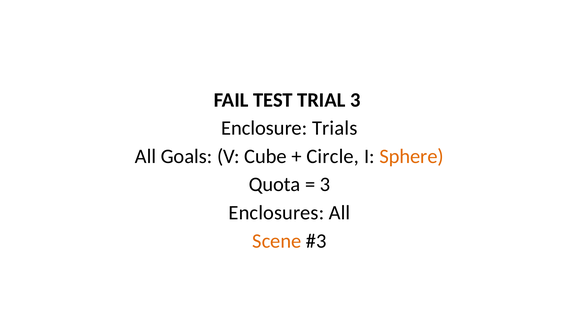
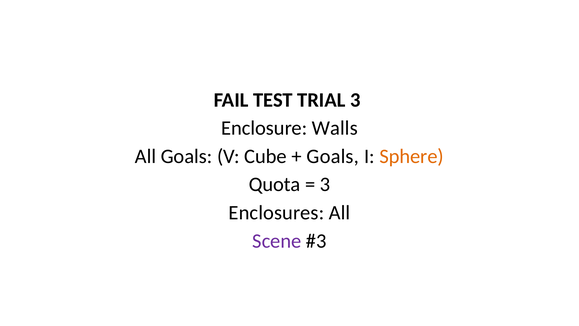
Trials: Trials -> Walls
Circle at (333, 156): Circle -> Goals
Scene colour: orange -> purple
